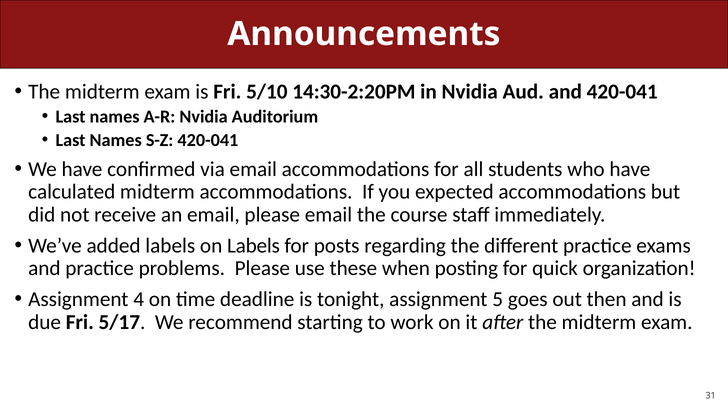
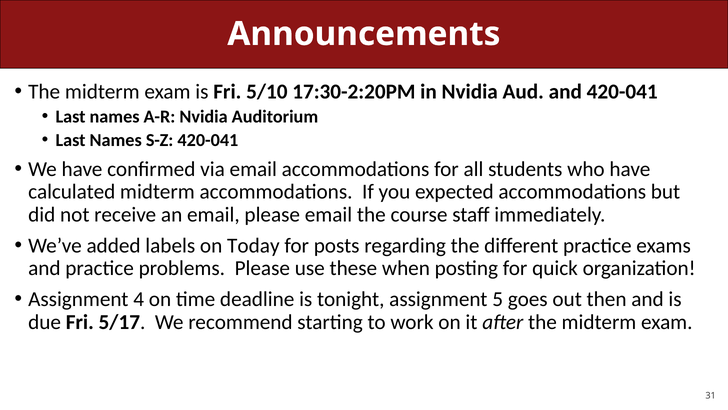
14:30-2:20PM: 14:30-2:20PM -> 17:30-2:20PM
on Labels: Labels -> Today
